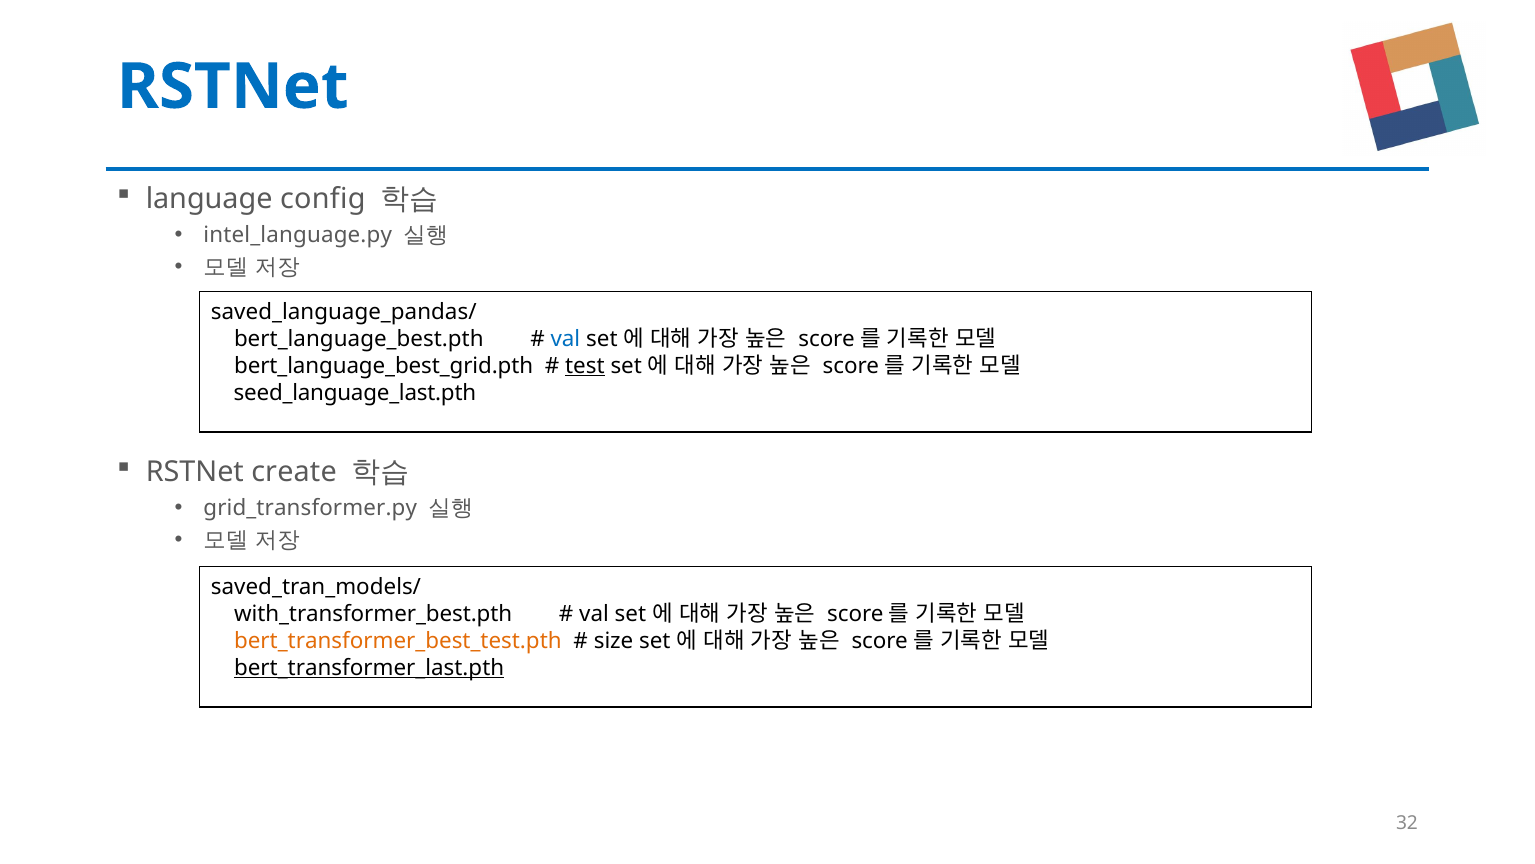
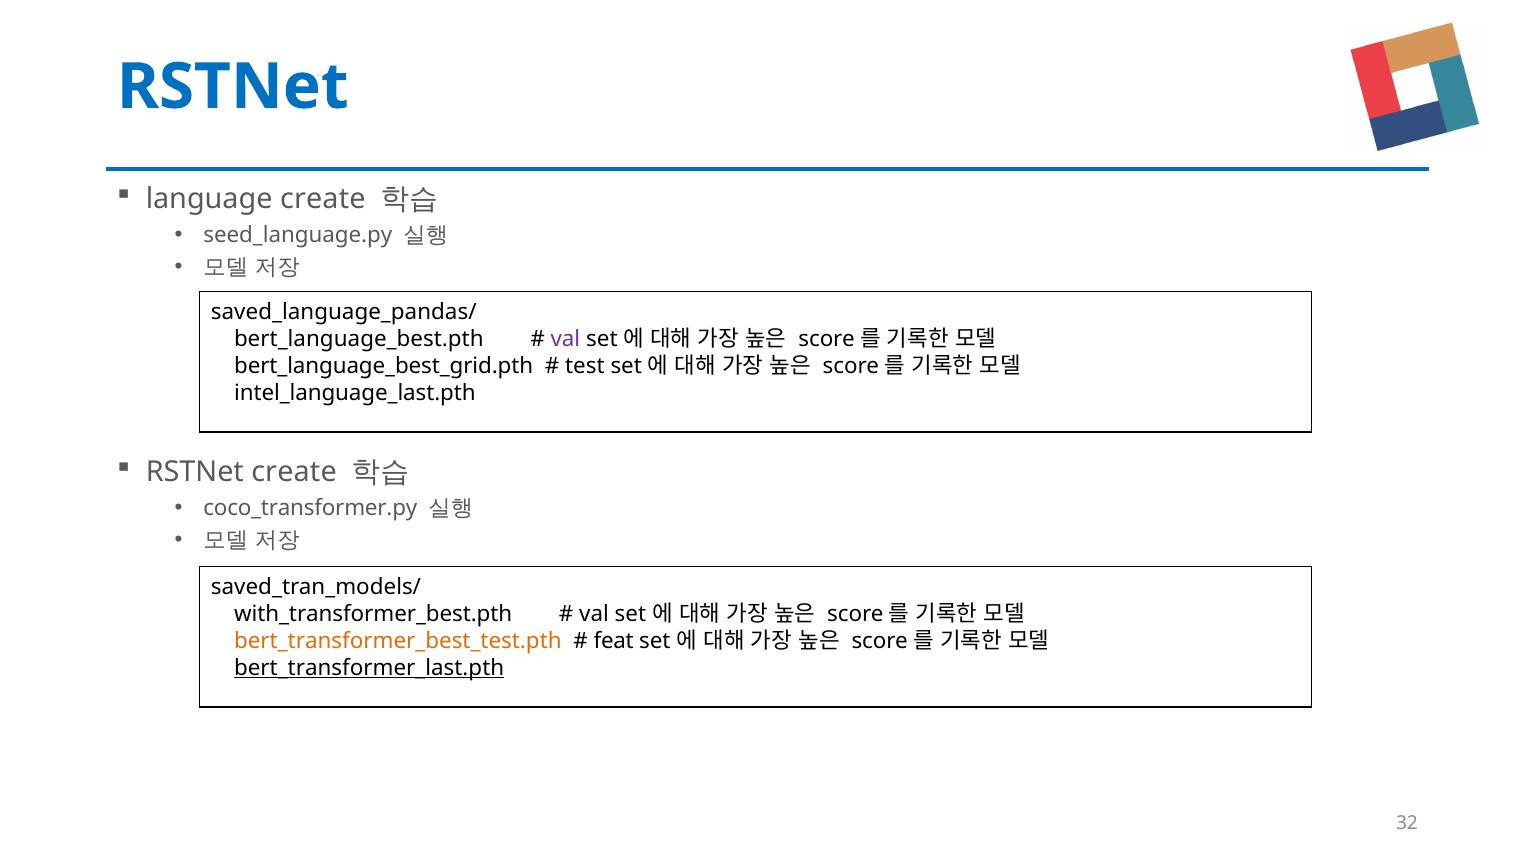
language config: config -> create
intel_language.py: intel_language.py -> seed_language.py
val at (565, 339) colour: blue -> purple
test underline: present -> none
seed_language_last.pth: seed_language_last.pth -> intel_language_last.pth
grid_transformer.py: grid_transformer.py -> coco_transformer.py
size: size -> feat
